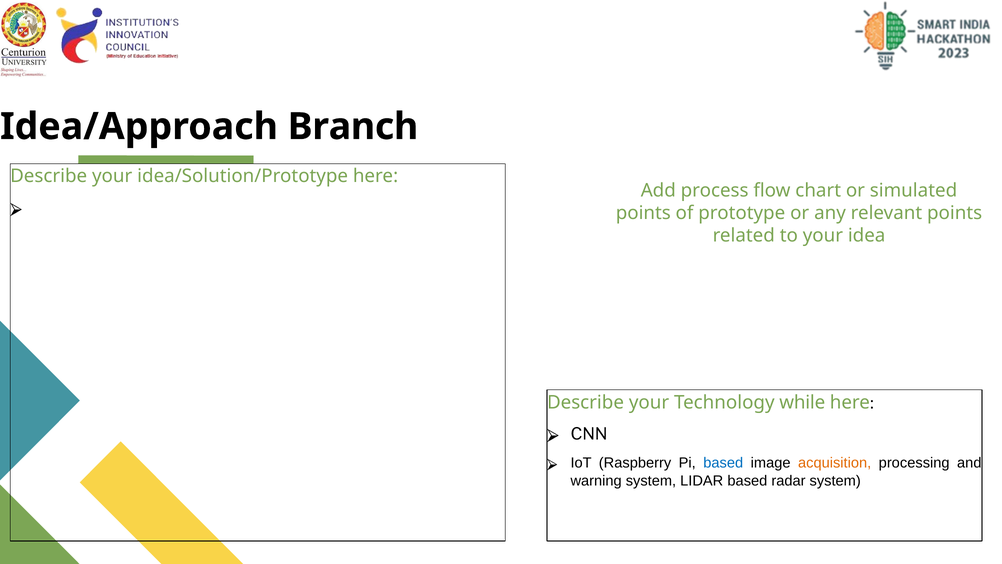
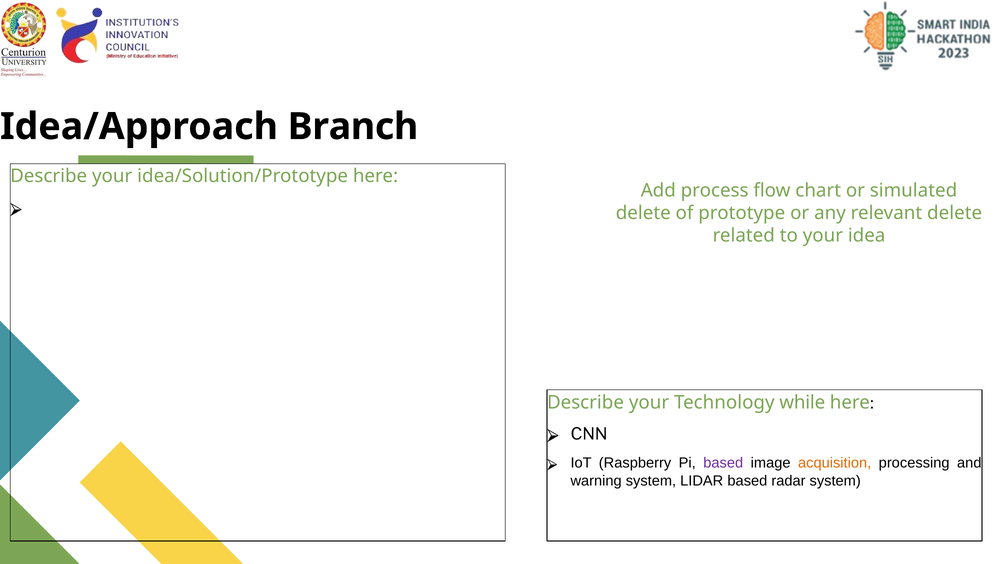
points at (643, 213): points -> delete
relevant points: points -> delete
based at (723, 463) colour: blue -> purple
